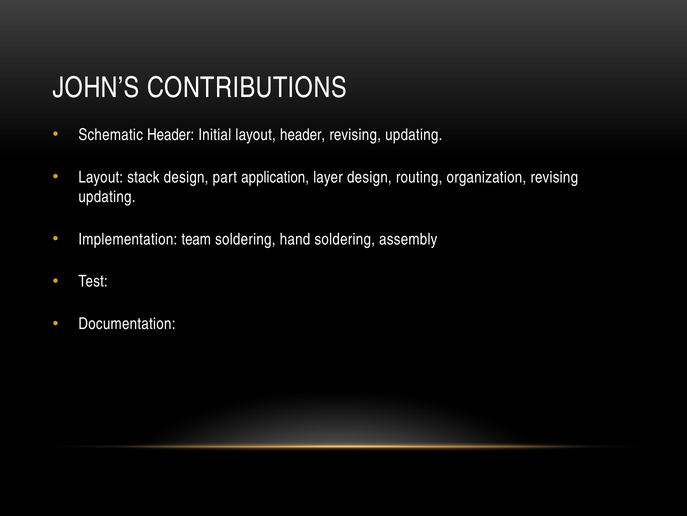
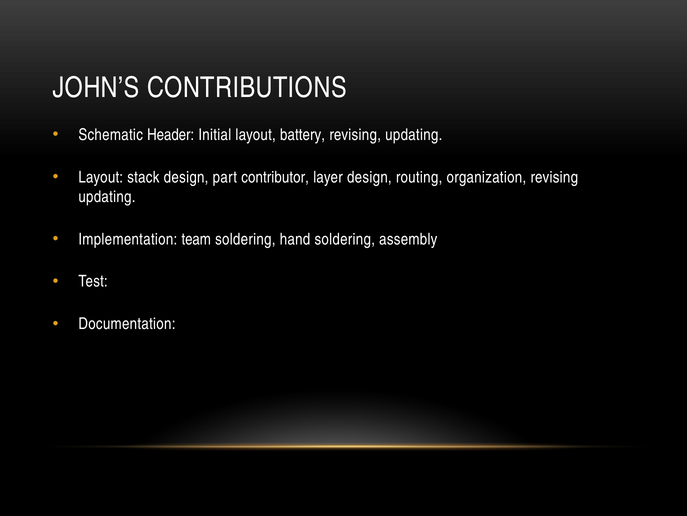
layout header: header -> battery
application: application -> contributor
